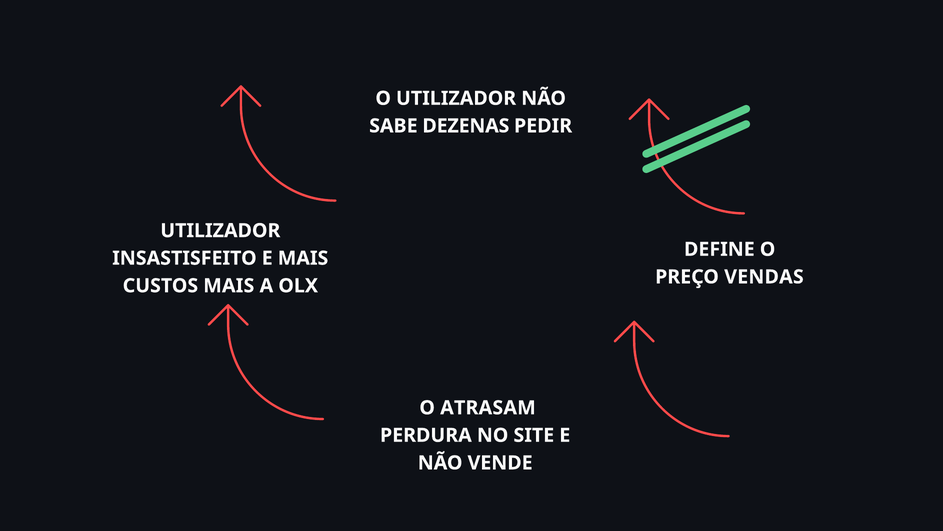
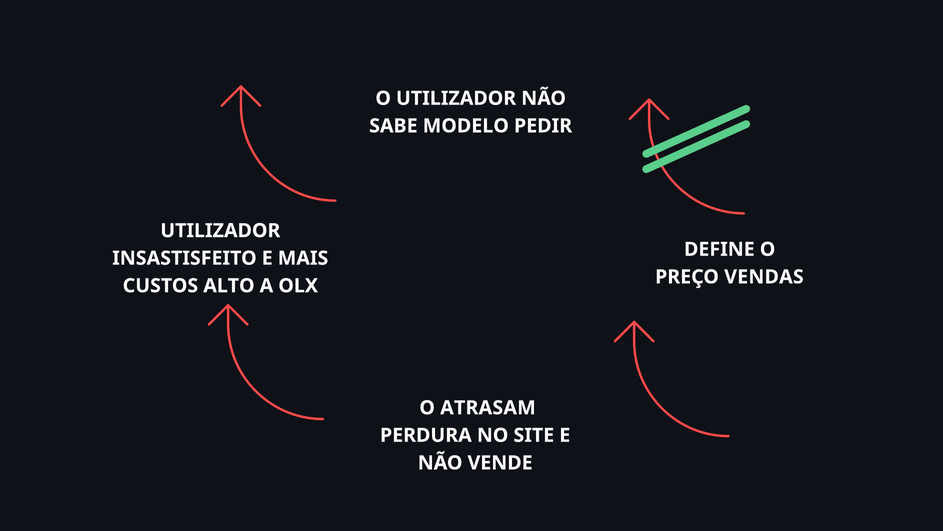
DEZENAS: DEZENAS -> MODELO
CUSTOS MAIS: MAIS -> ALTO
